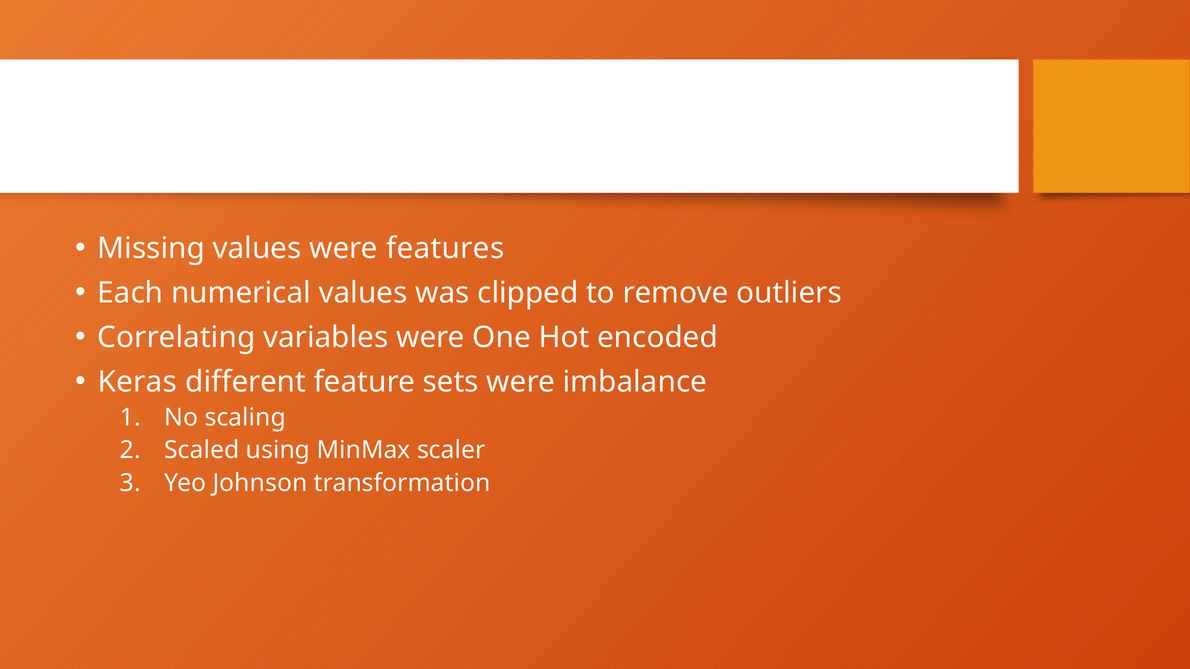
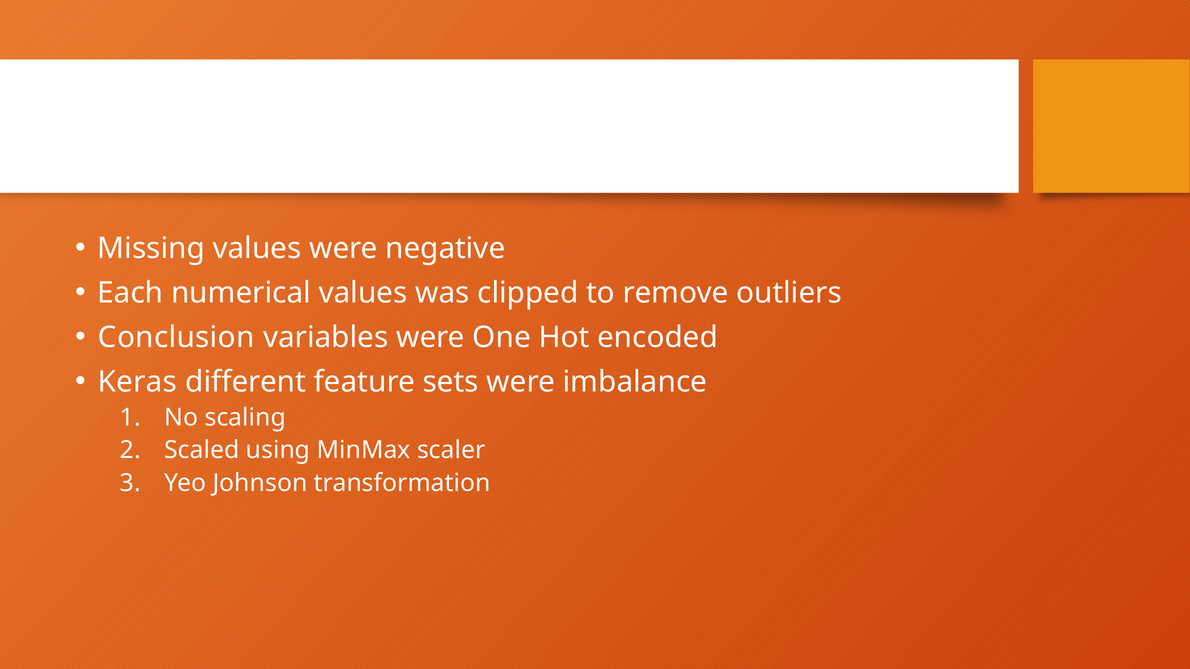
features: features -> negative
Correlating: Correlating -> Conclusion
